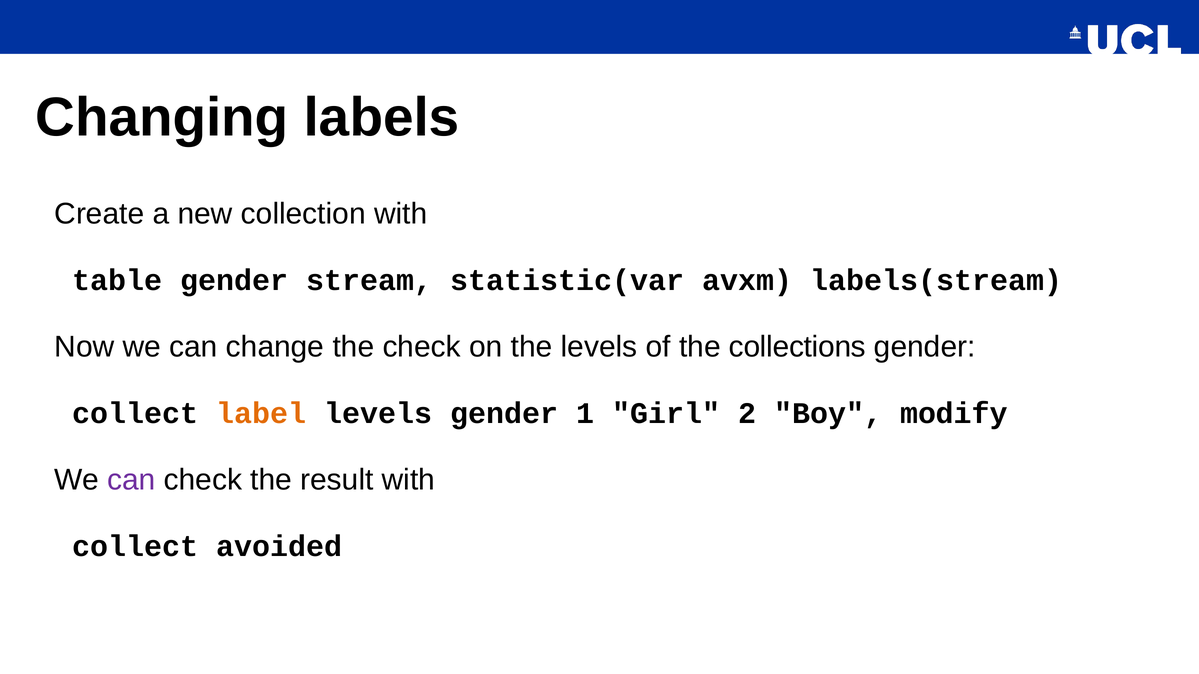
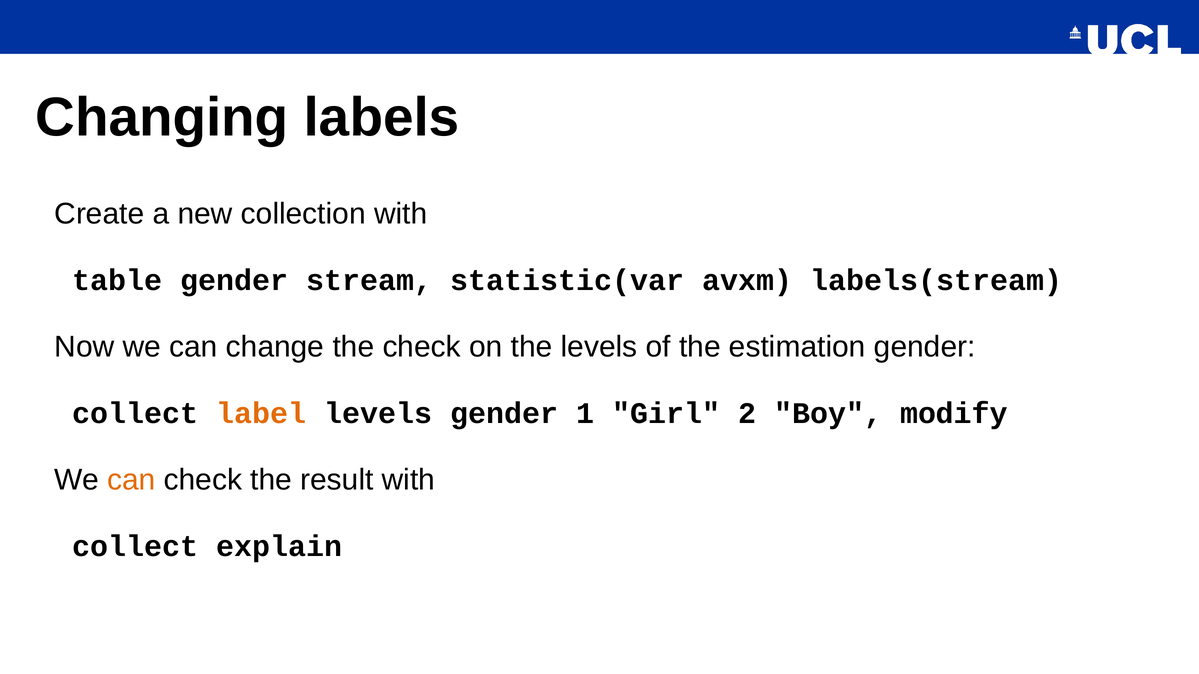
collections: collections -> estimation
can at (131, 480) colour: purple -> orange
avoided: avoided -> explain
